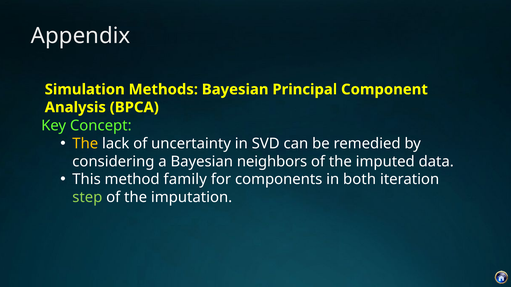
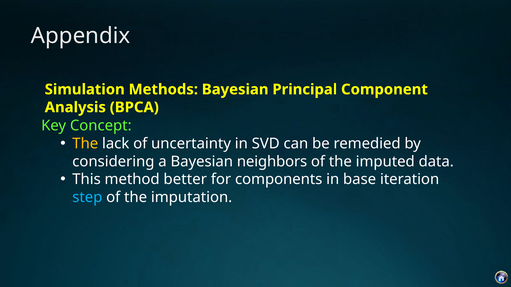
family: family -> better
both: both -> base
step colour: light green -> light blue
